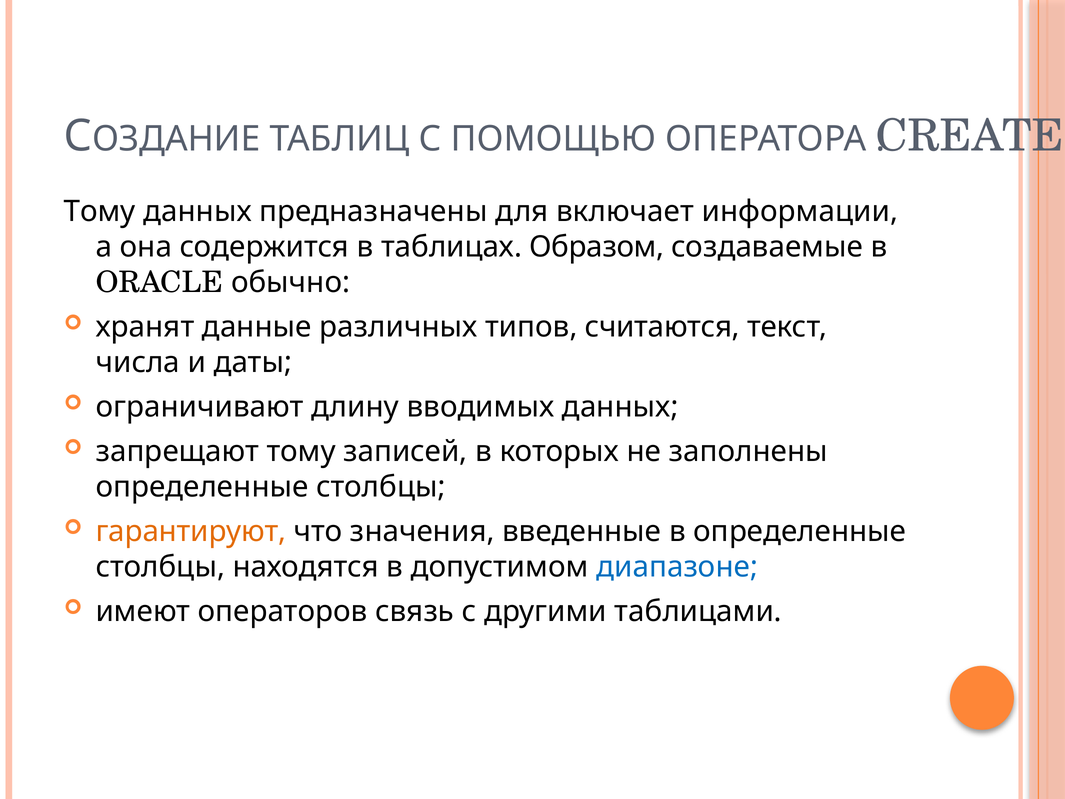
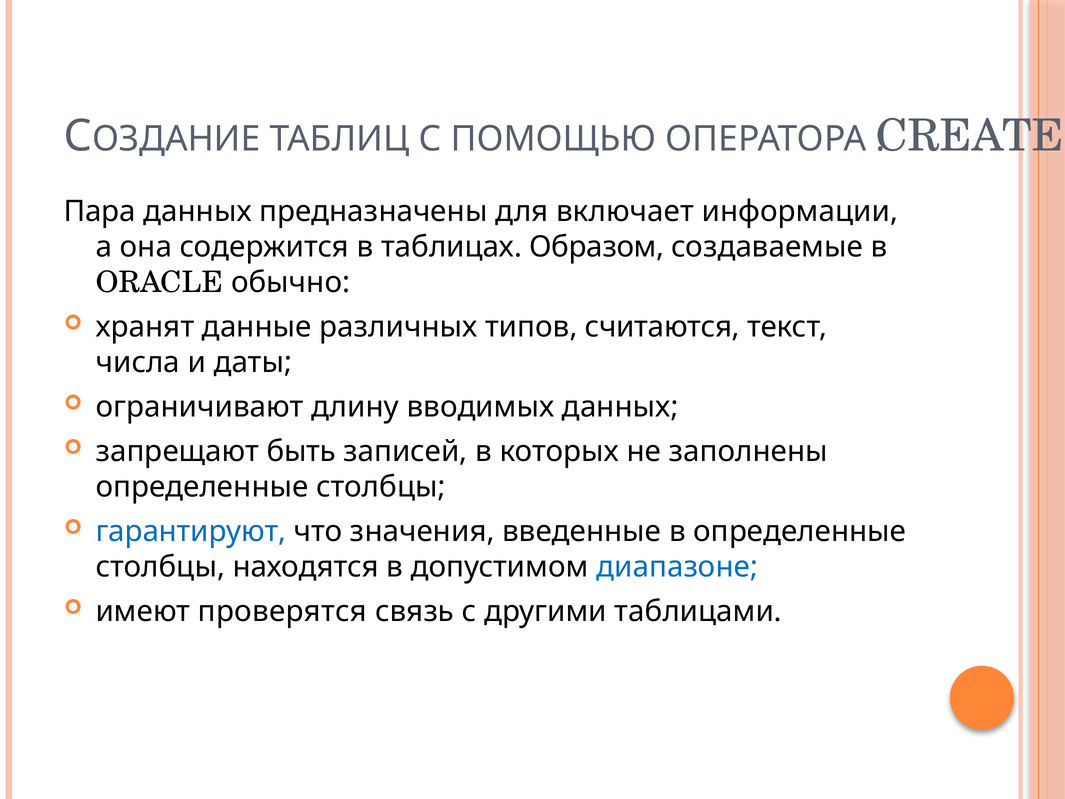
Тому at (100, 212): Тому -> Пара
запрещают тому: тому -> быть
гарантируют colour: orange -> blue
операторов: операторов -> проверятся
